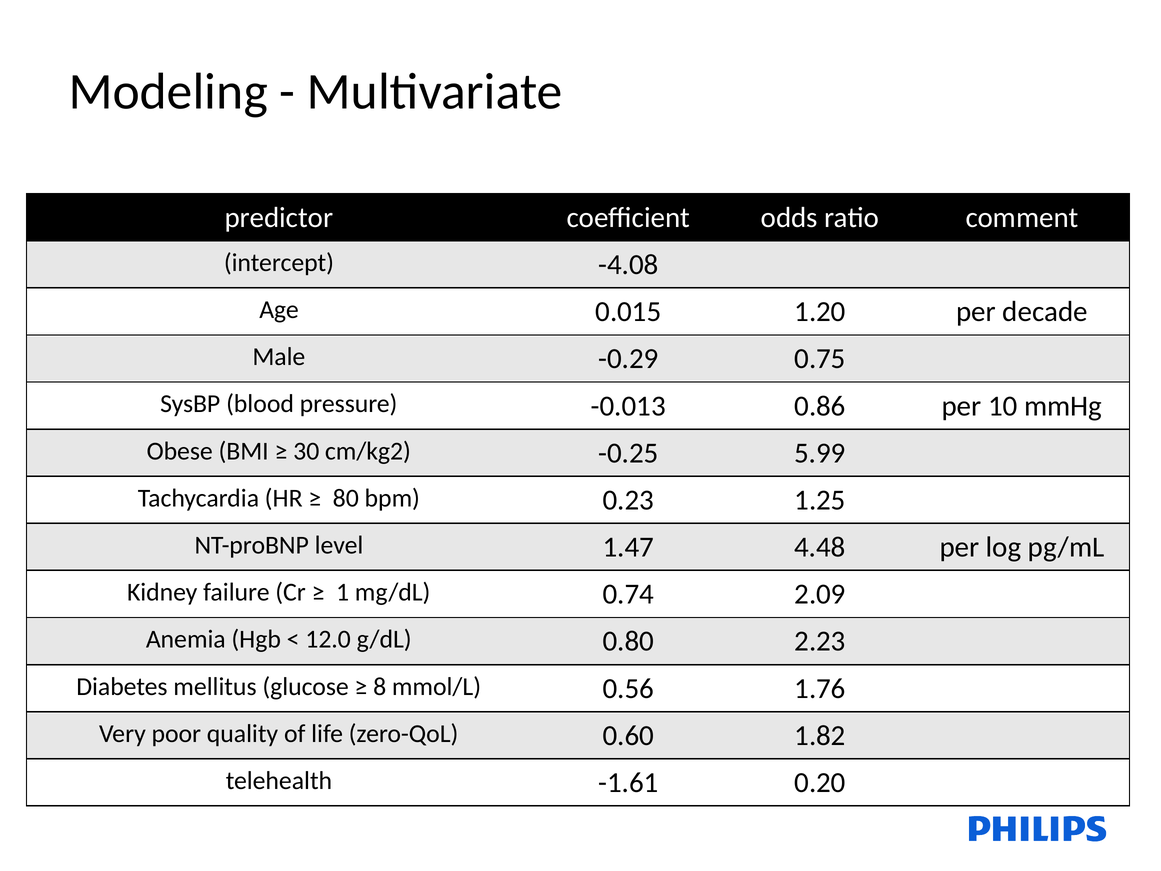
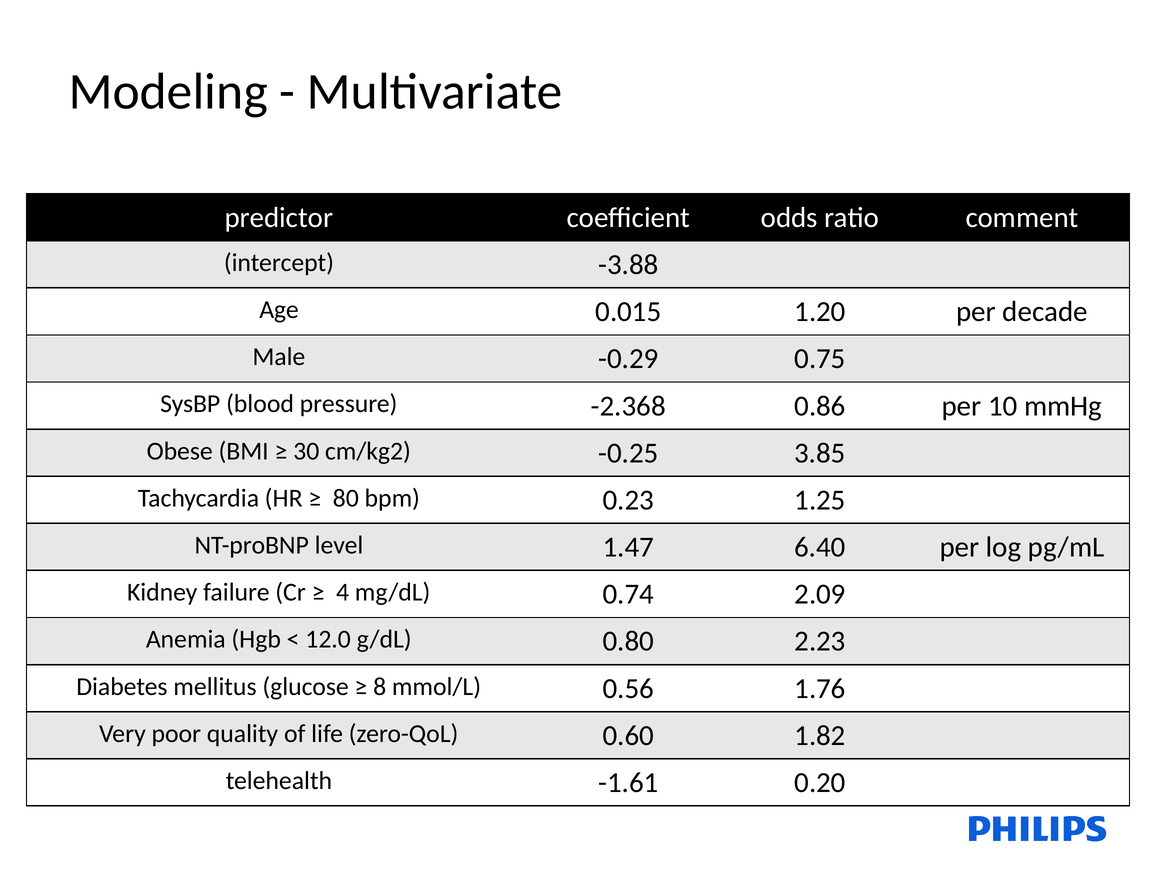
-4.08: -4.08 -> -3.88
-0.013: -0.013 -> -2.368
5.99: 5.99 -> 3.85
4.48: 4.48 -> 6.40
1: 1 -> 4
